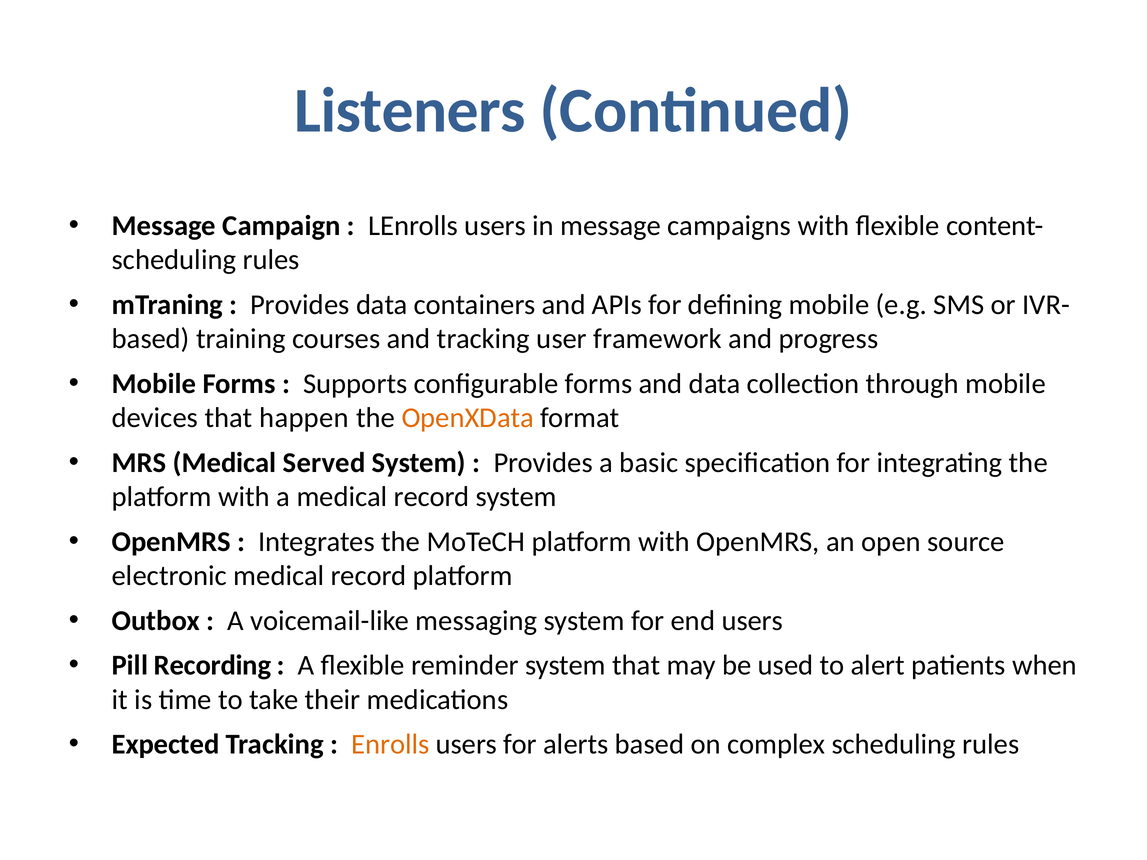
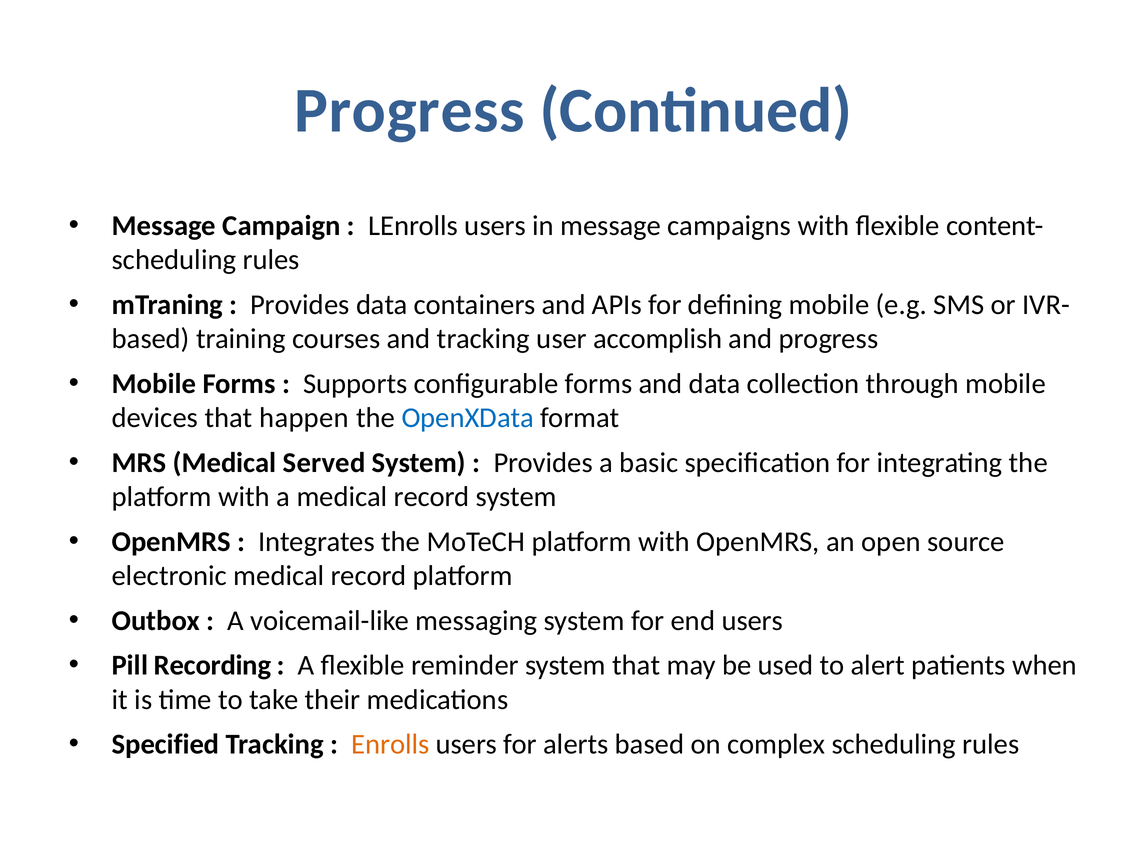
Listeners at (410, 111): Listeners -> Progress
framework: framework -> accomplish
OpenXData colour: orange -> blue
Expected: Expected -> Specified
